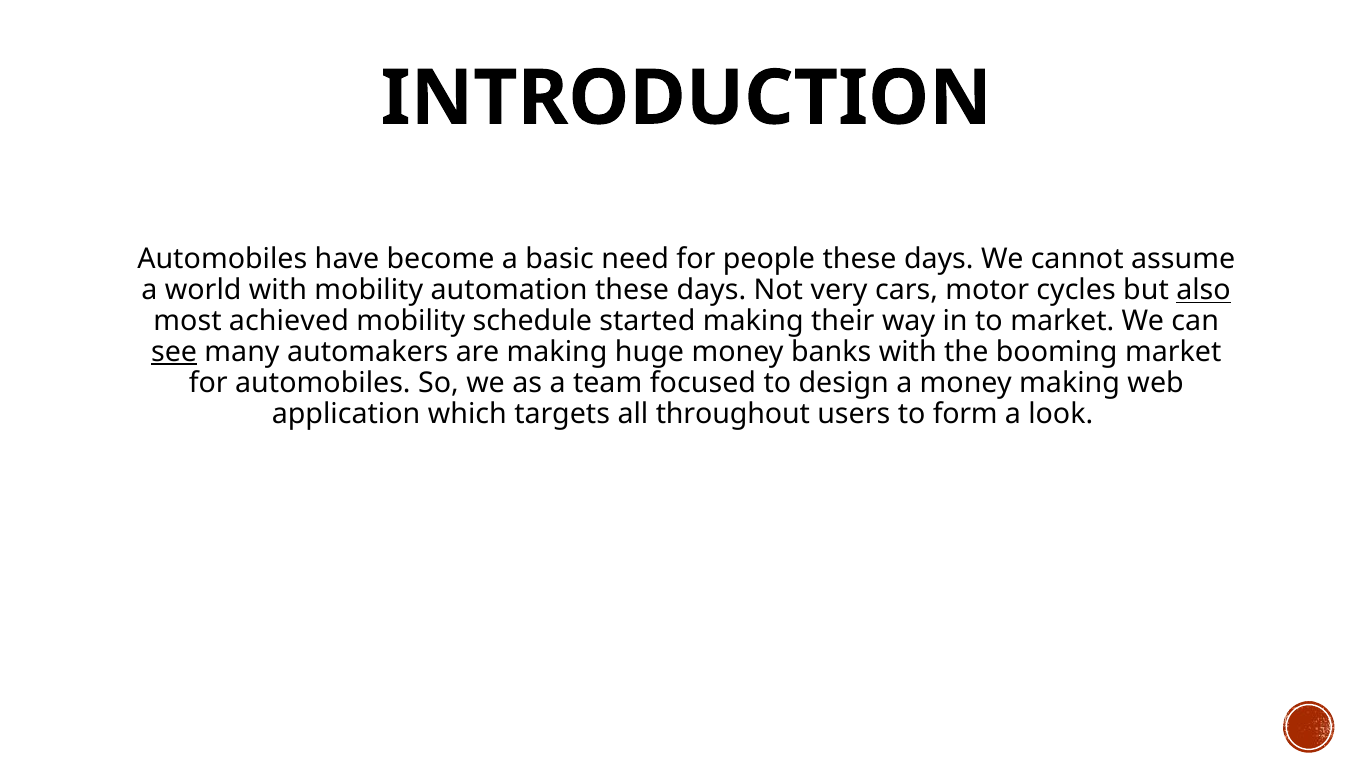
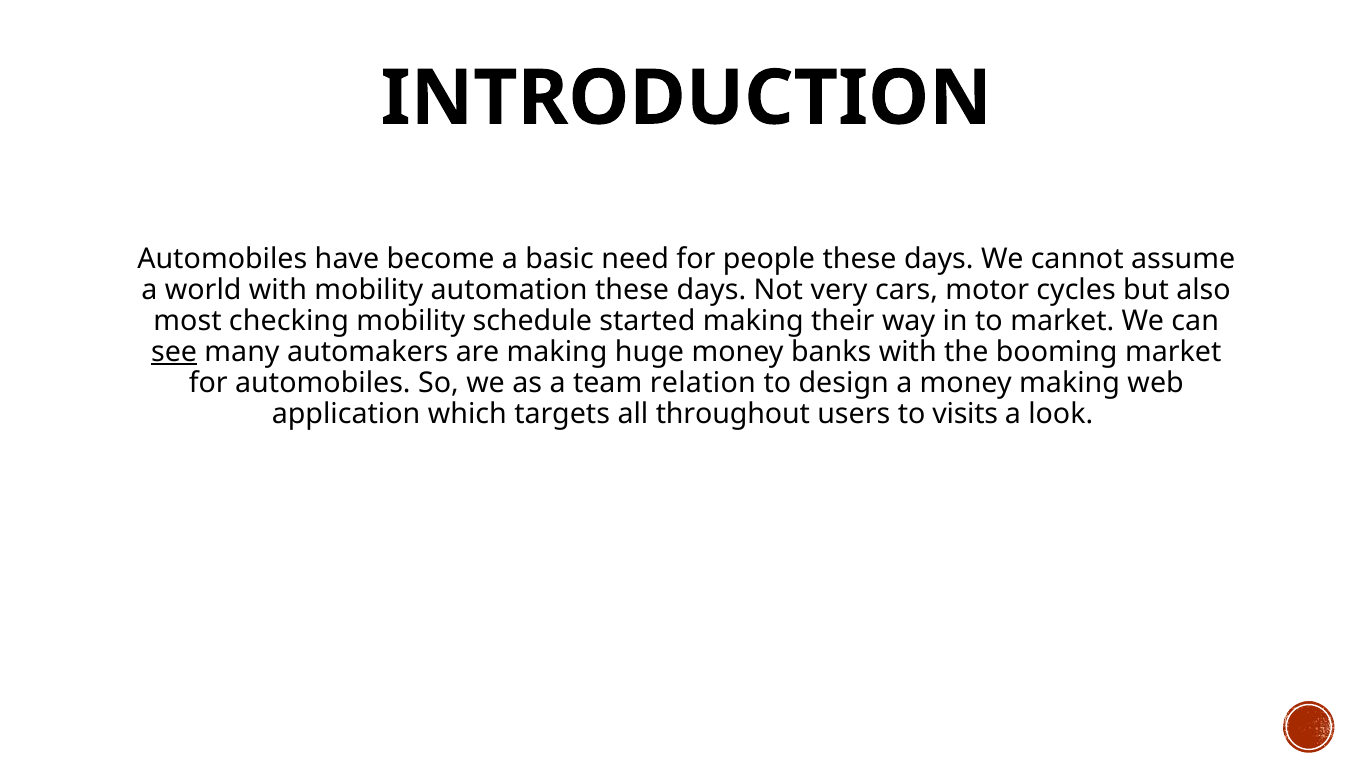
also underline: present -> none
achieved: achieved -> checking
focused: focused -> relation
form: form -> visits
